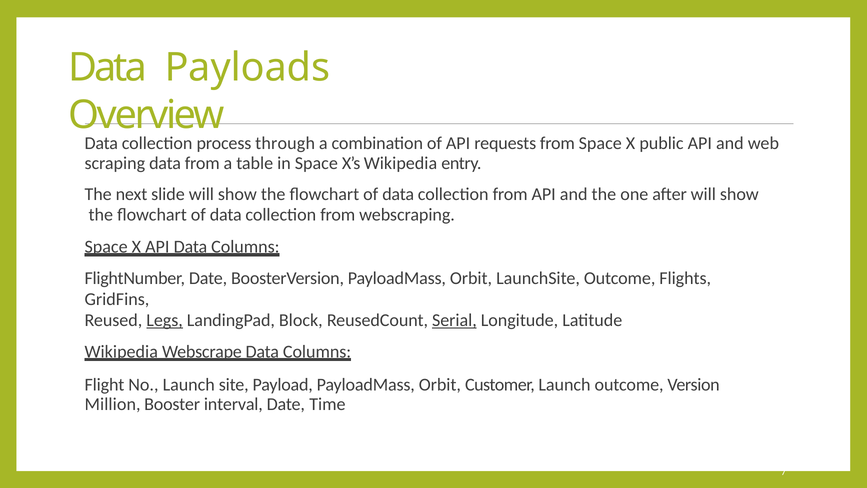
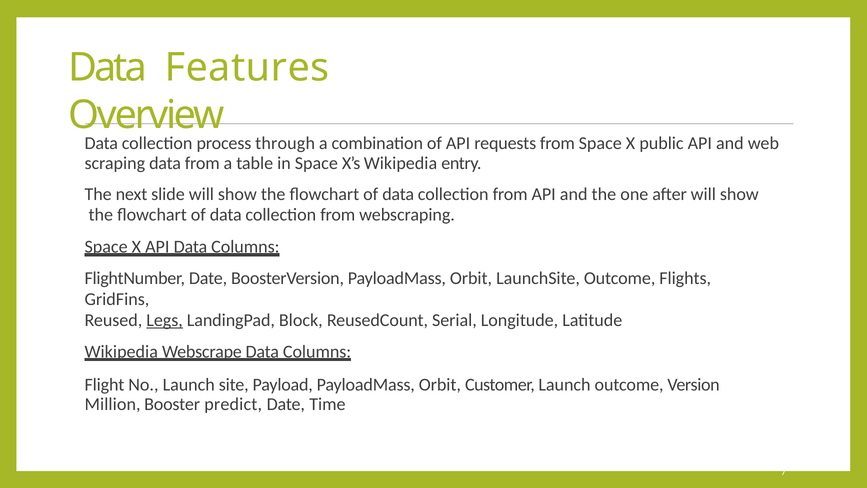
Payloads: Payloads -> Features
Serial underline: present -> none
interval: interval -> predict
